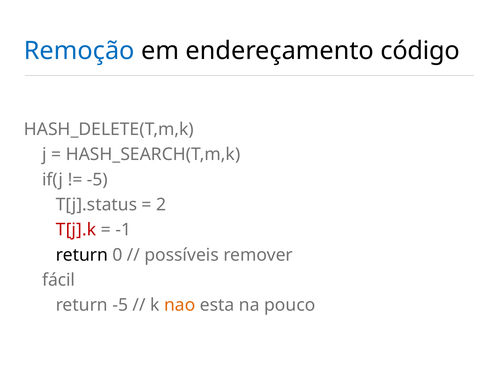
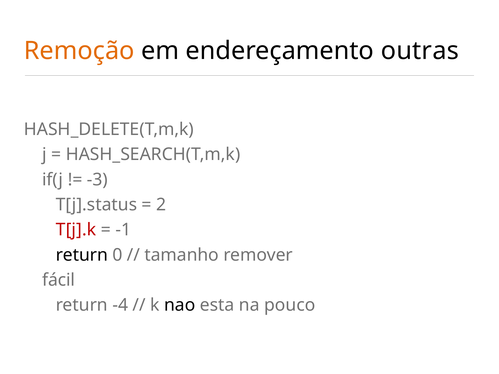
Remoção colour: blue -> orange
código: código -> outras
-5 at (97, 180): -5 -> -3
possíveis: possíveis -> tamanho
return -5: -5 -> -4
nao colour: orange -> black
